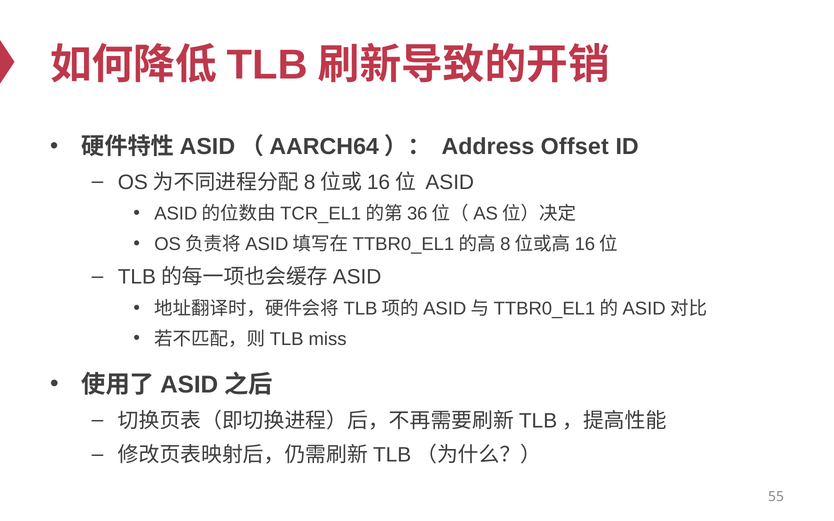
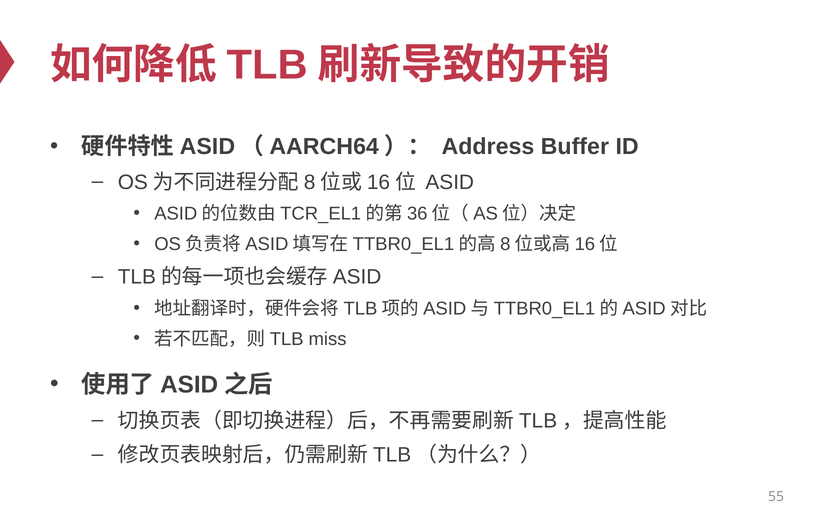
Offset: Offset -> Buffer
